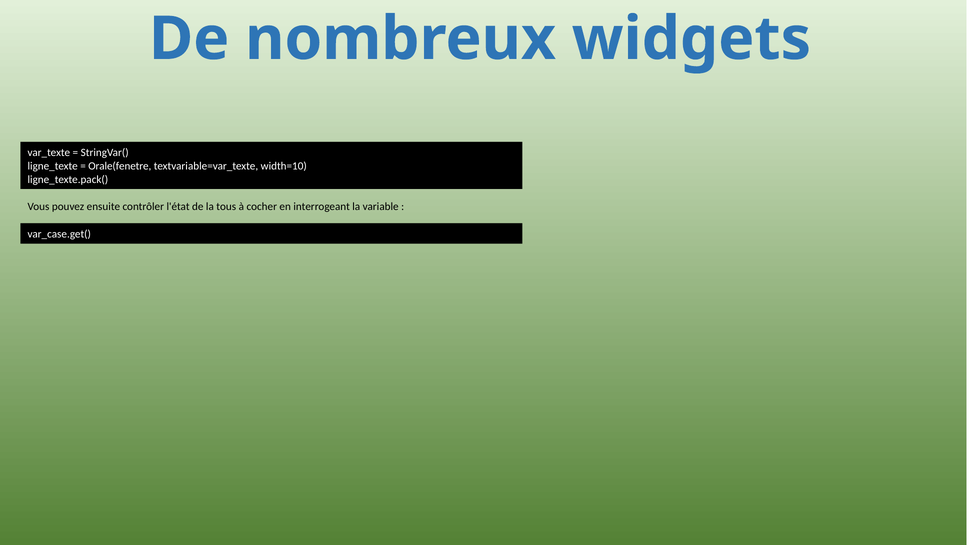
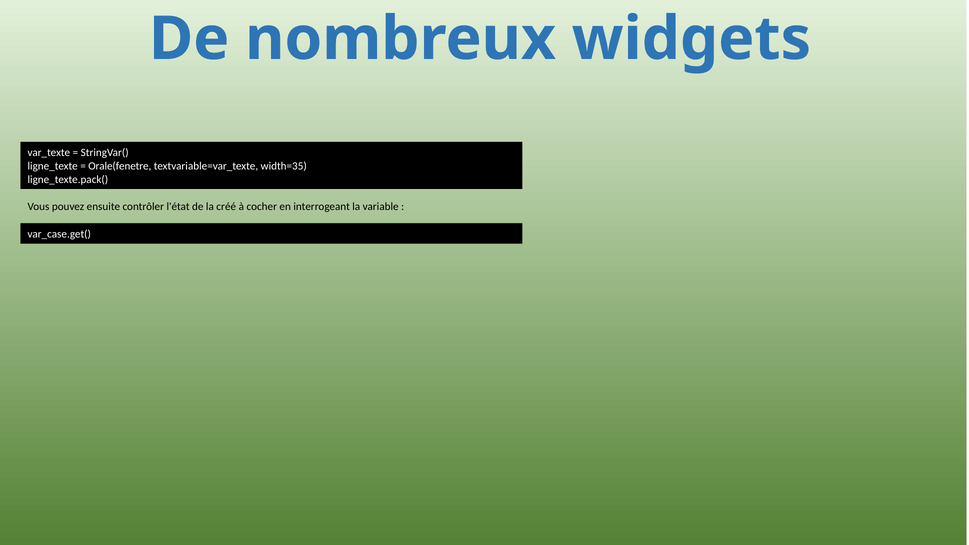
width=10: width=10 -> width=35
tous: tous -> créé
